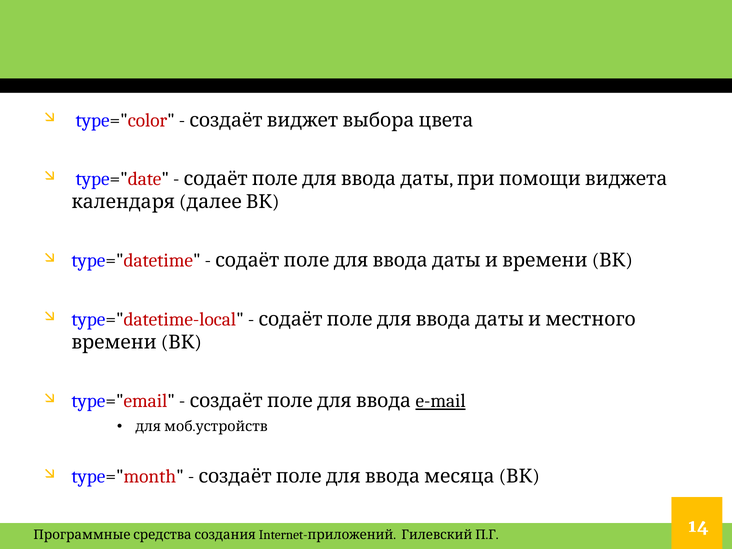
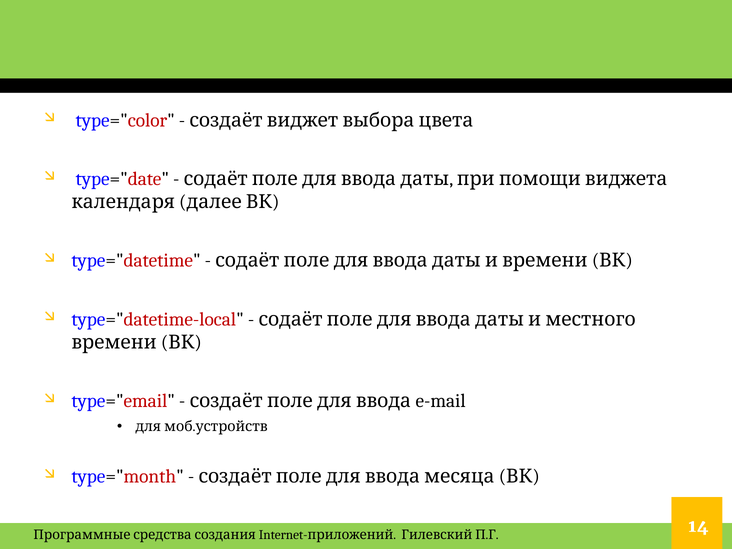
e-mail underline: present -> none
